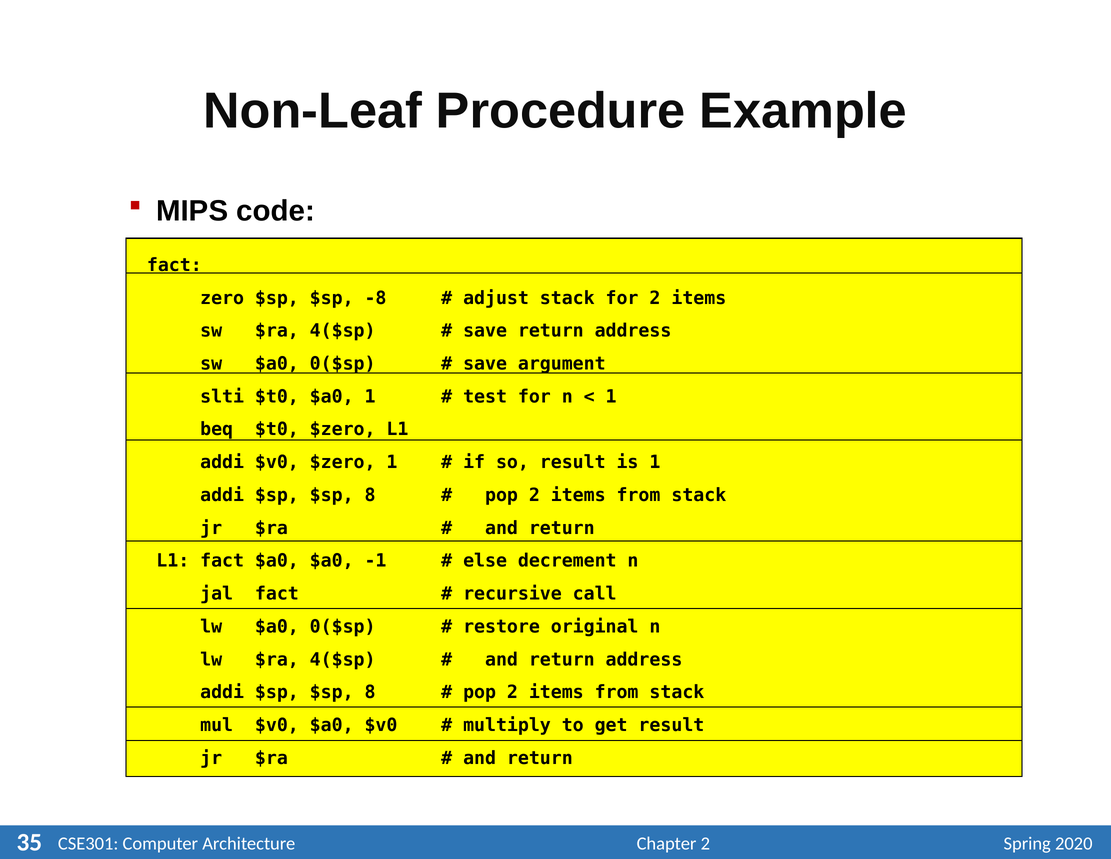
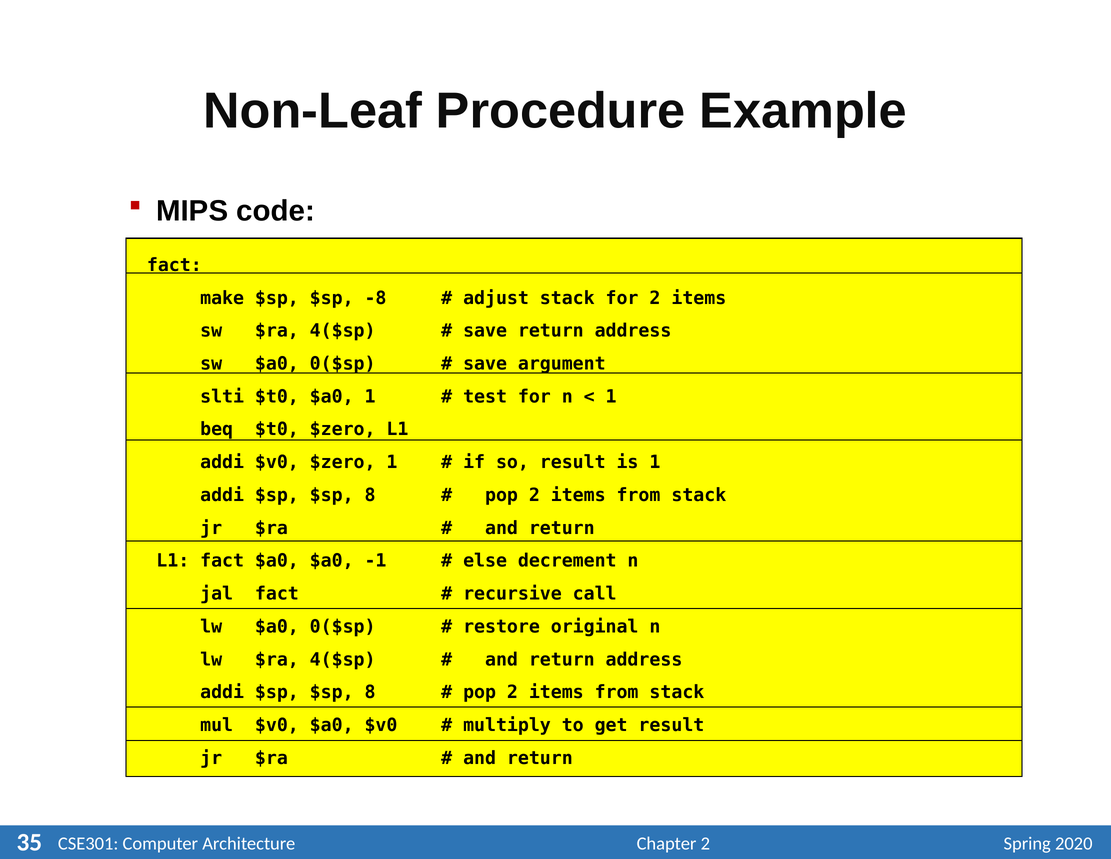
zero: zero -> make
